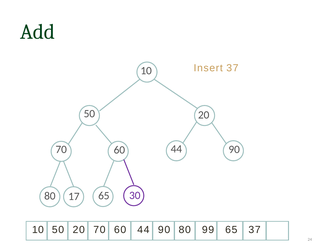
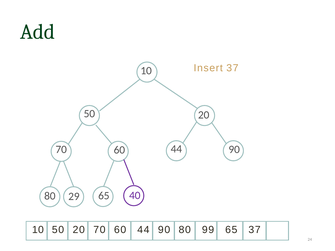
30: 30 -> 40
17: 17 -> 29
